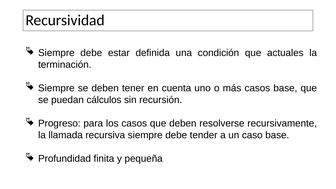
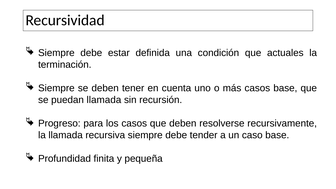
puedan cálculos: cálculos -> llamada
